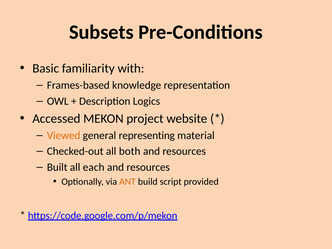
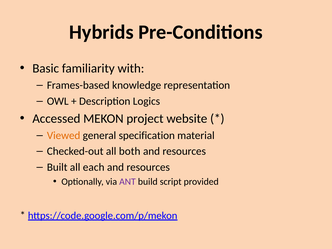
Subsets: Subsets -> Hybrids
representing: representing -> specification
ANT colour: orange -> purple
